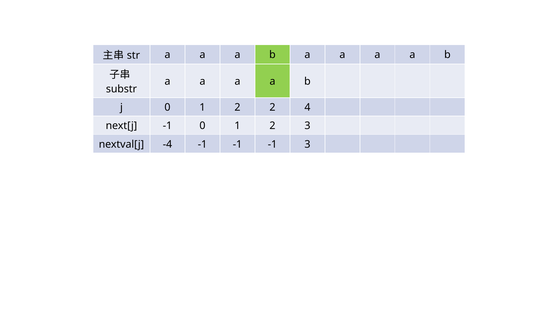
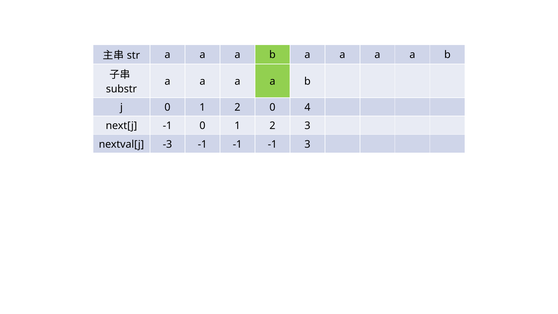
2 2: 2 -> 0
-4: -4 -> -3
